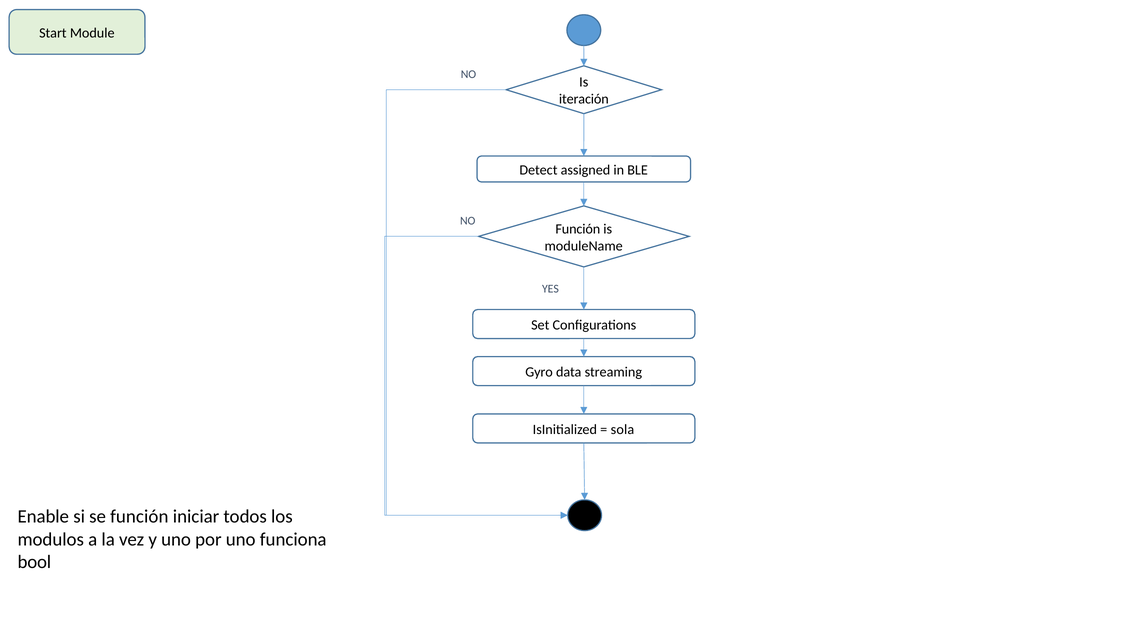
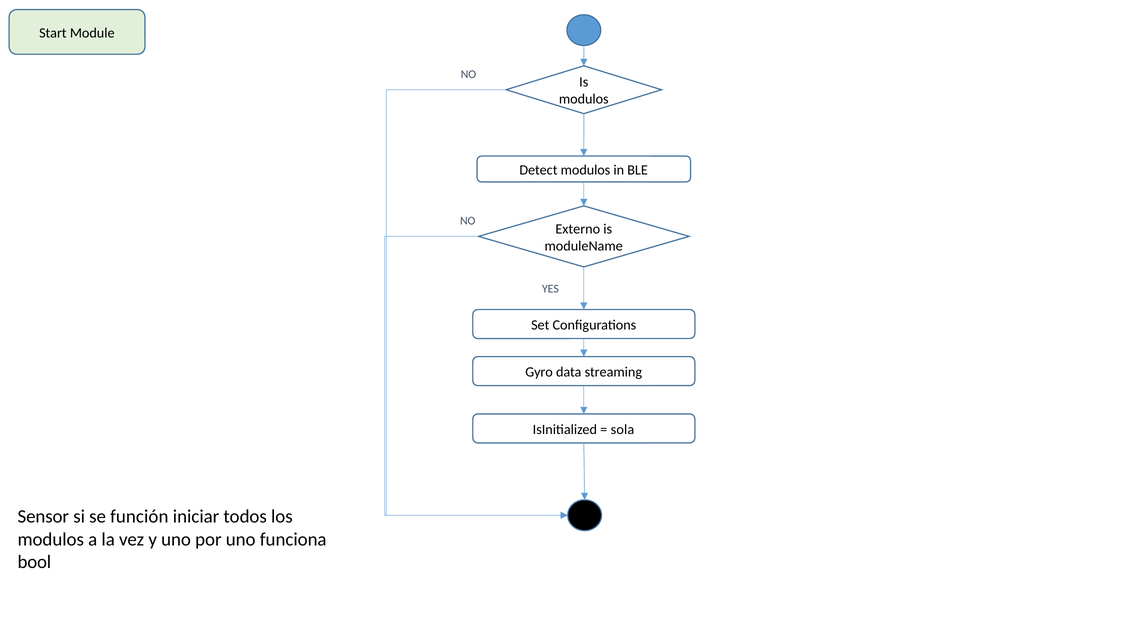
iteración at (584, 99): iteración -> modulos
Detect assigned: assigned -> modulos
Función at (578, 229): Función -> Externo
Enable: Enable -> Sensor
